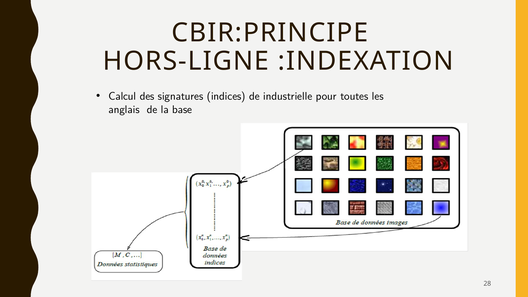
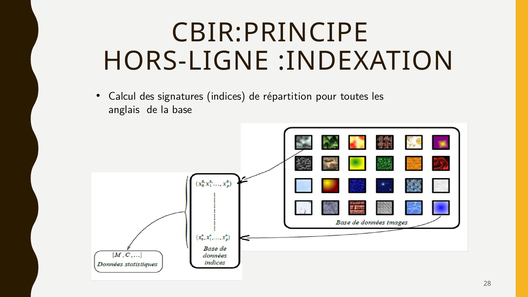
industrielle: industrielle -> répartition
